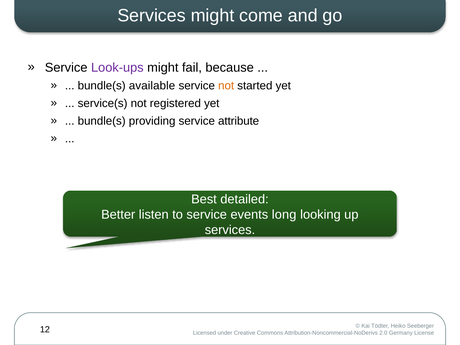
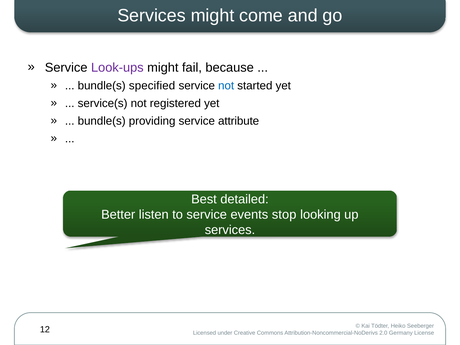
available: available -> specified
not at (226, 86) colour: orange -> blue
long: long -> stop
